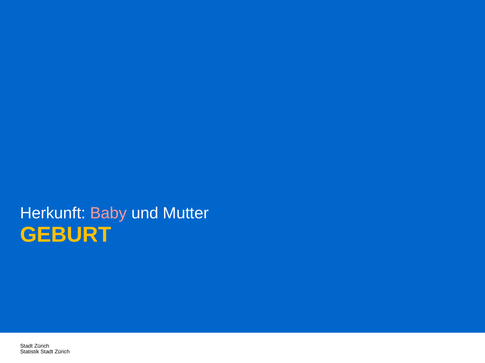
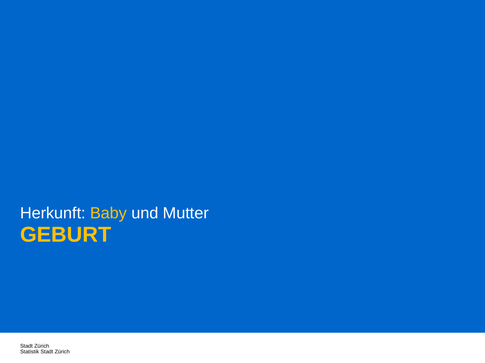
Baby colour: pink -> yellow
